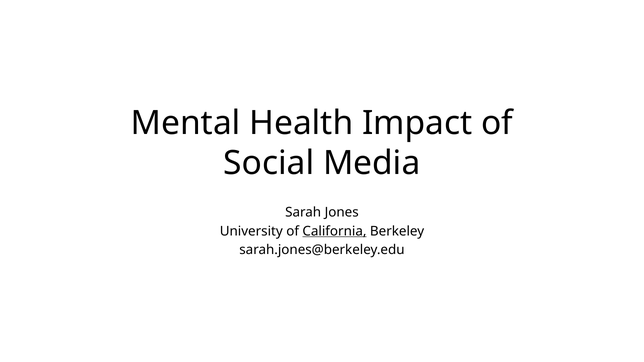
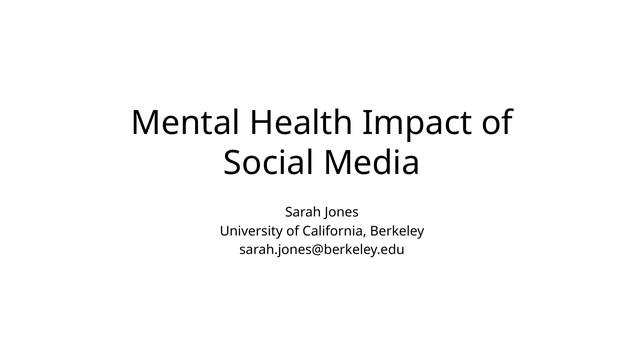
California underline: present -> none
